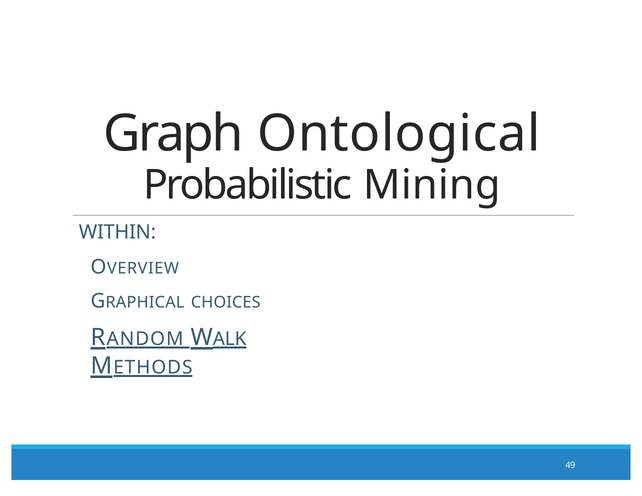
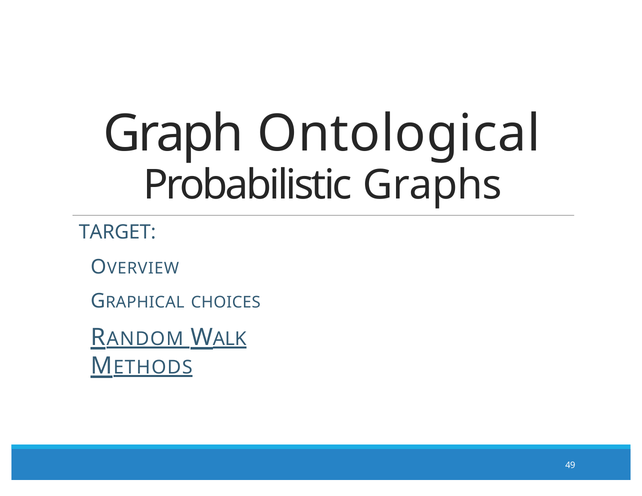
Mining: Mining -> Graphs
WITHIN: WITHIN -> TARGET
